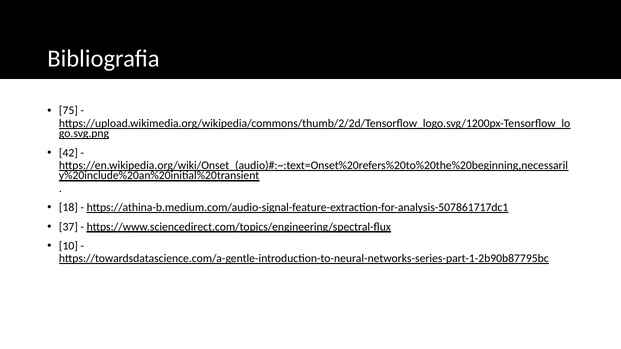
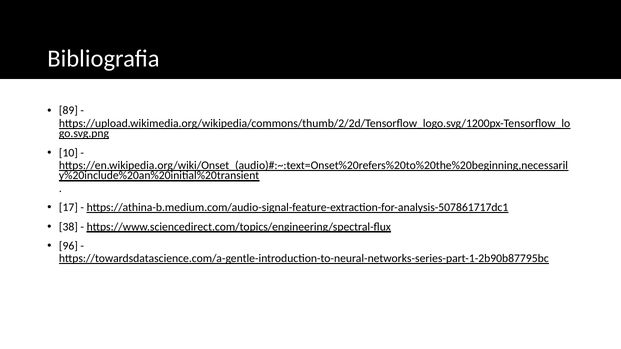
75: 75 -> 89
42: 42 -> 10
18: 18 -> 17
37: 37 -> 38
10: 10 -> 96
